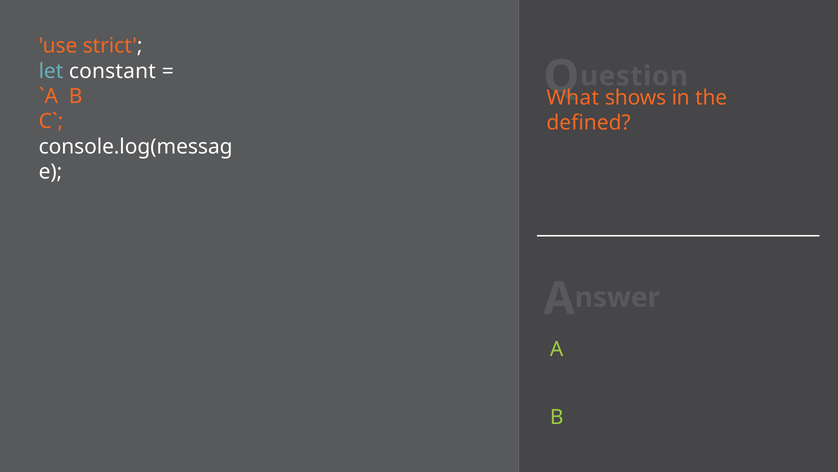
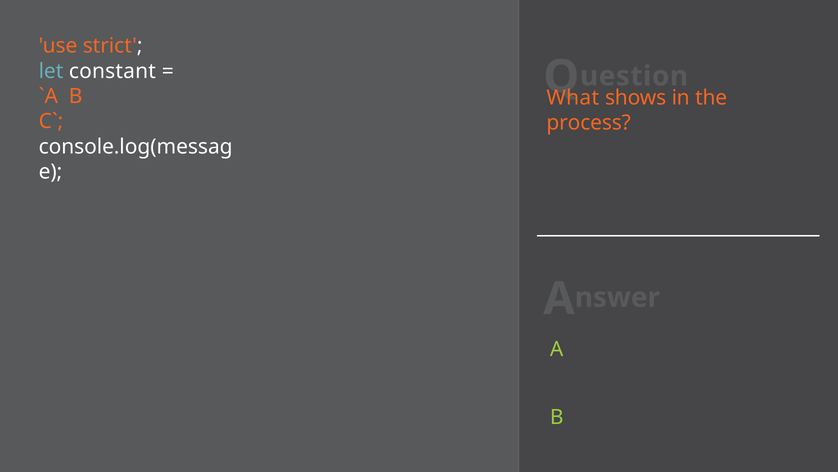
defined: defined -> process
